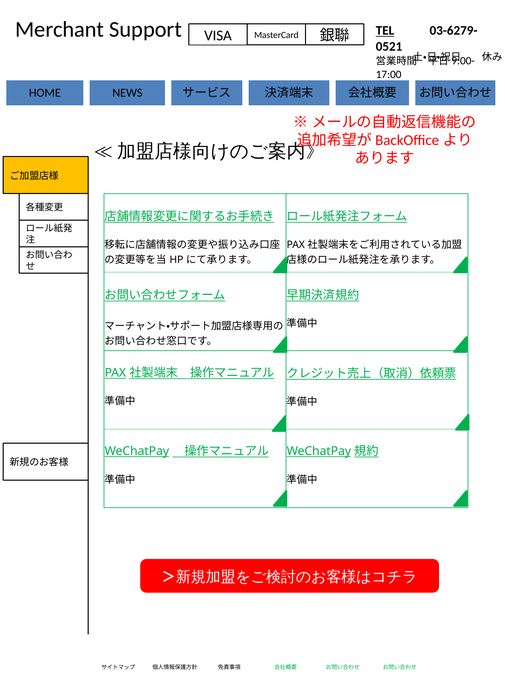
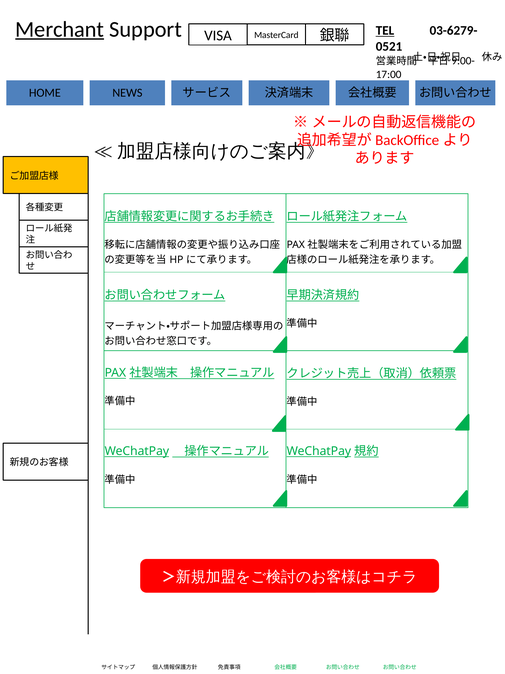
Merchant underline: none -> present
